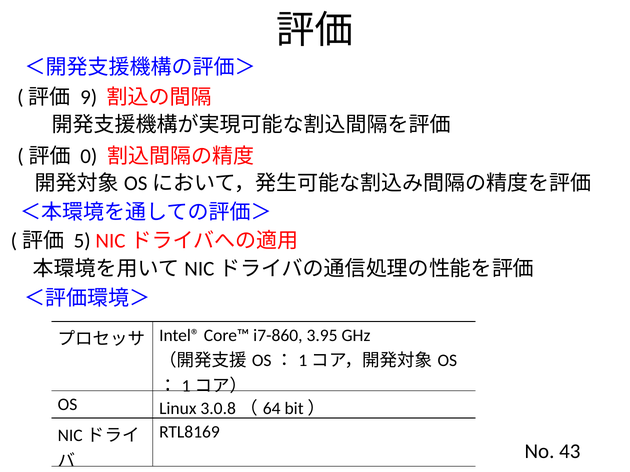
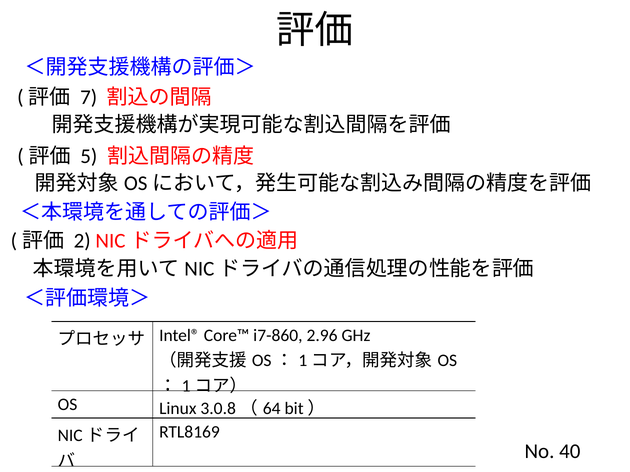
9: 9 -> 7
0: 0 -> 5
5: 5 -> 2
3.95: 3.95 -> 2.96
43: 43 -> 40
